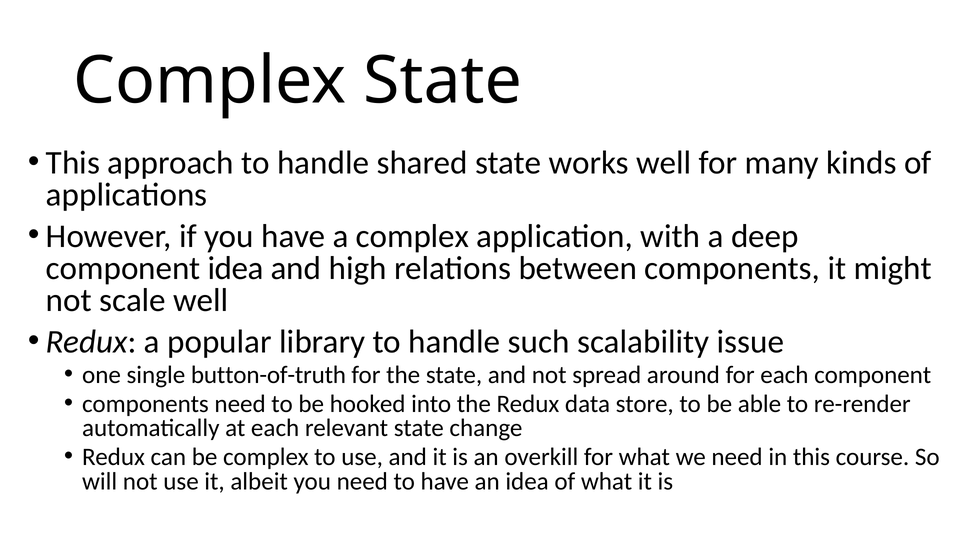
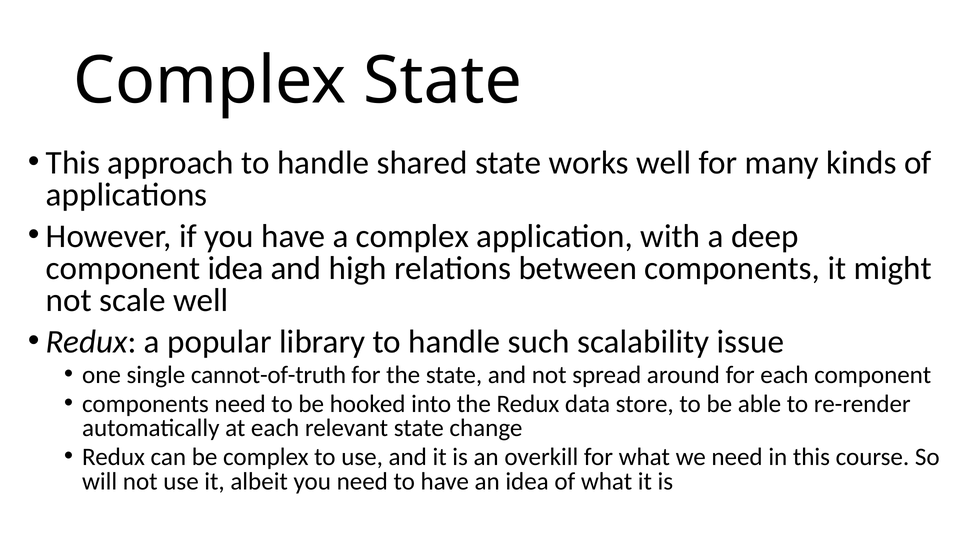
button-of-truth: button-of-truth -> cannot-of-truth
